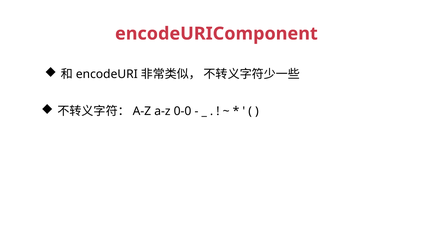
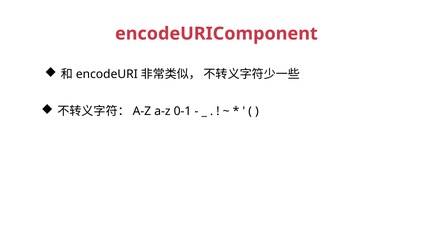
0-0: 0-0 -> 0-1
